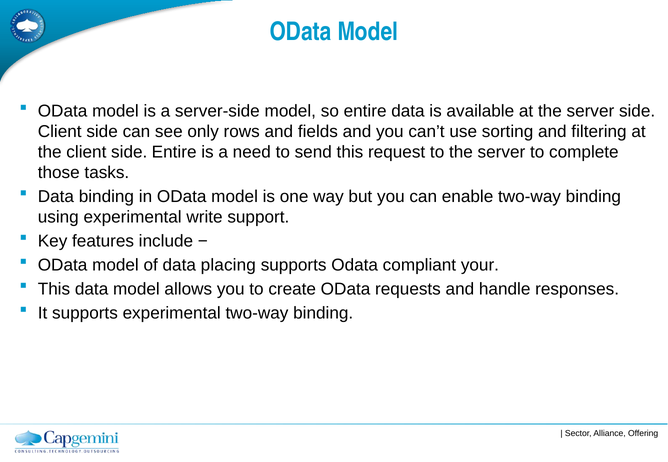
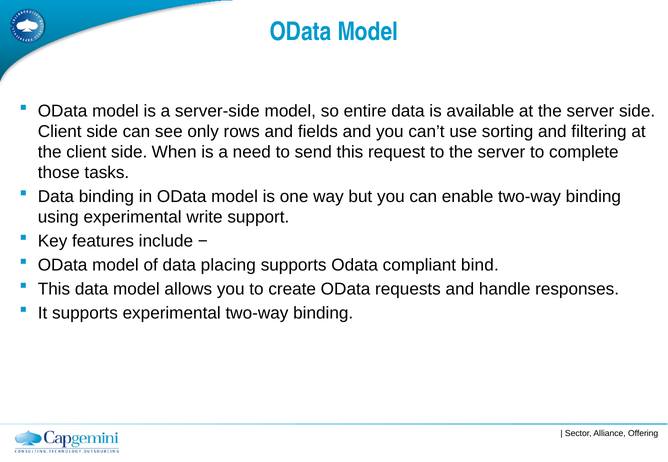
side Entire: Entire -> When
your: your -> bind
